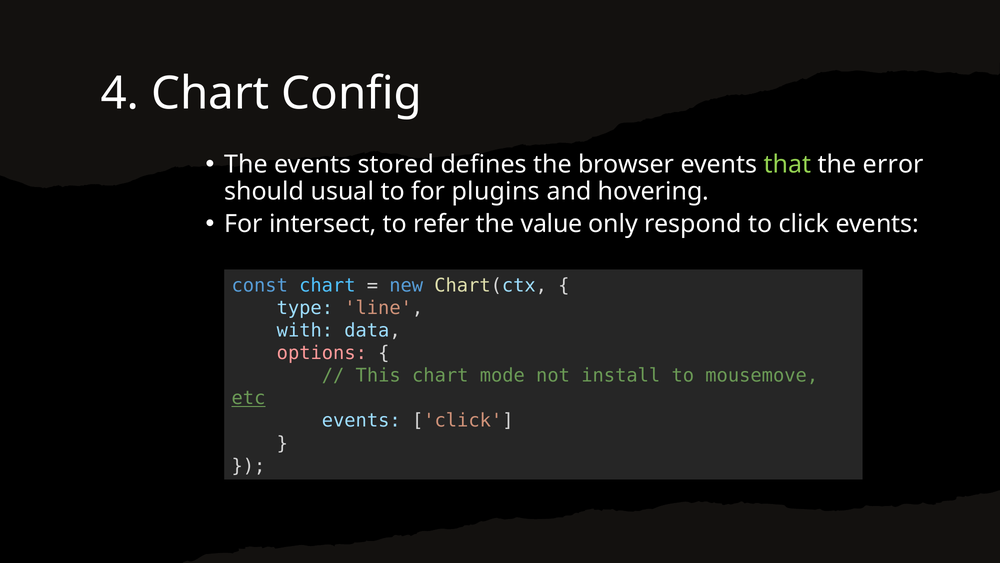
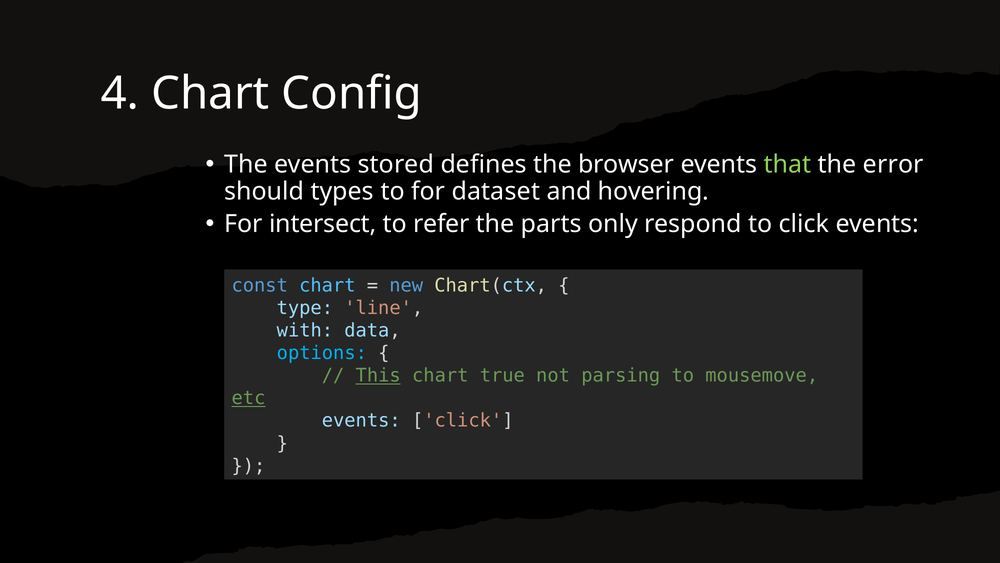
usual: usual -> types
plugins: plugins -> dataset
value: value -> parts
options colour: pink -> light blue
This underline: none -> present
mode: mode -> true
install: install -> parsing
